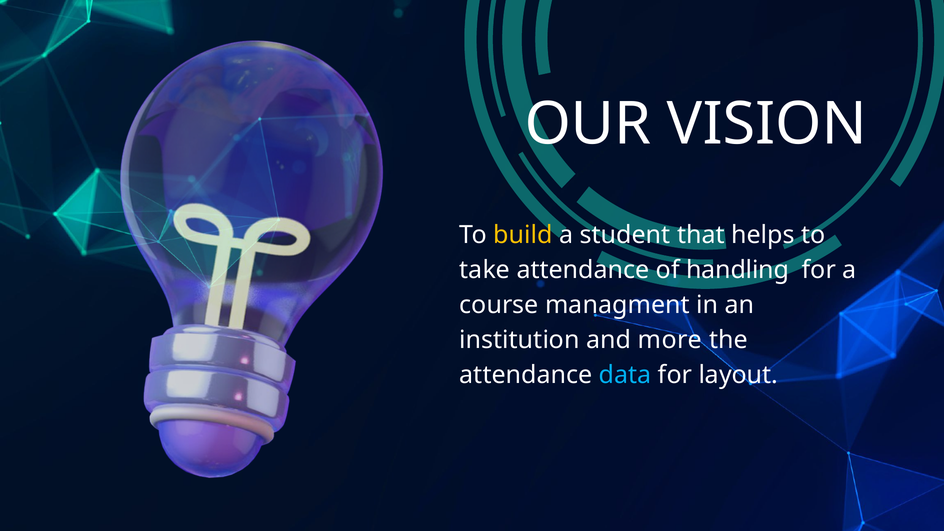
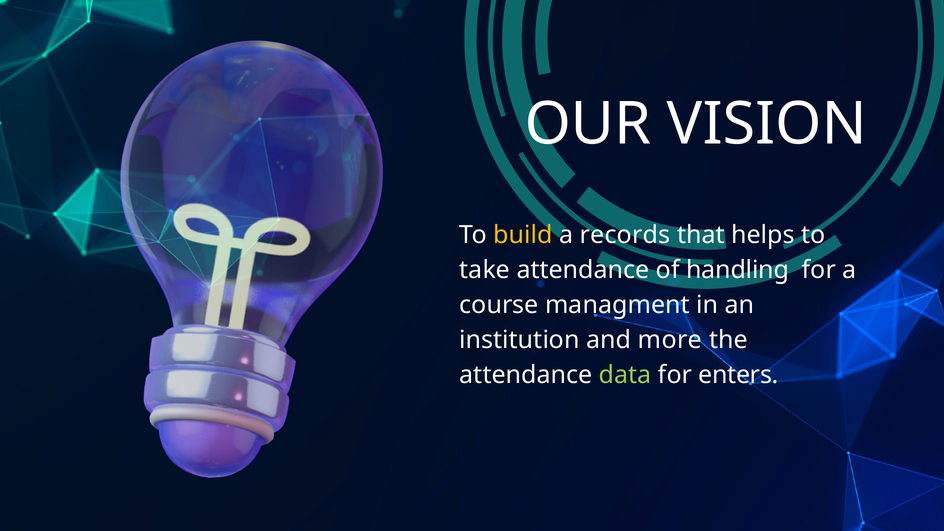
student: student -> records
data colour: light blue -> light green
layout: layout -> enters
